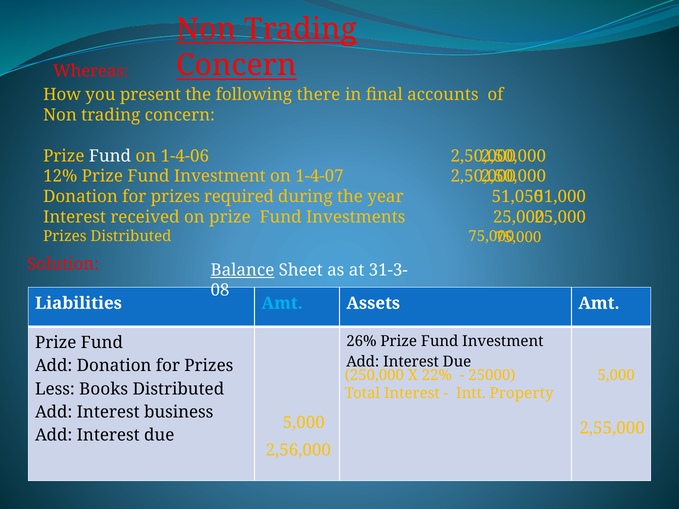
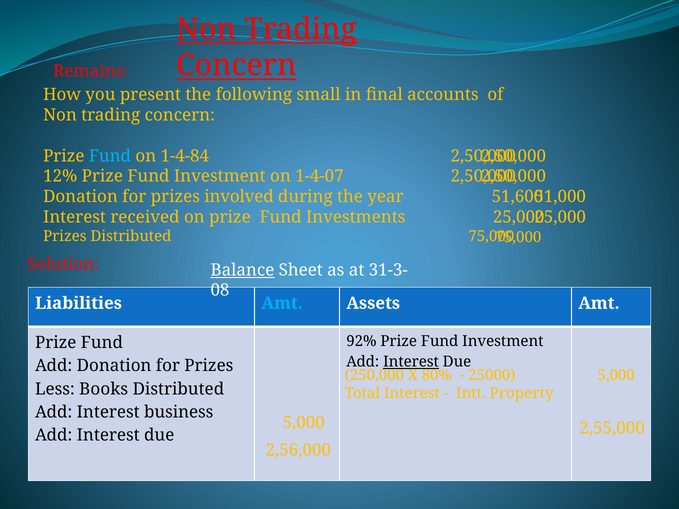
Whereas: Whereas -> Remains
there: there -> small
Fund at (110, 156) colour: white -> light blue
1-4-06: 1-4-06 -> 1-4-84
51,050: 51,050 -> 51,600
required: required -> involved
26%: 26% -> 92%
Interest at (411, 362) underline: none -> present
22%: 22% -> 80%
